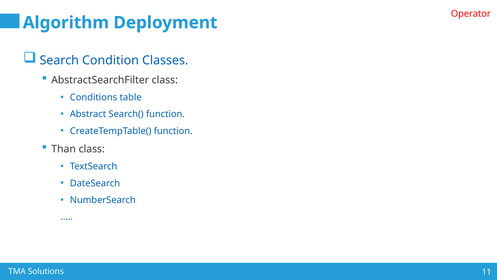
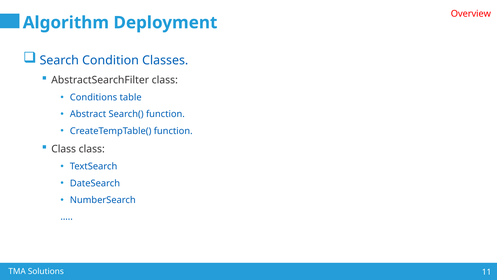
Operator: Operator -> Overview
Than at (64, 149): Than -> Class
